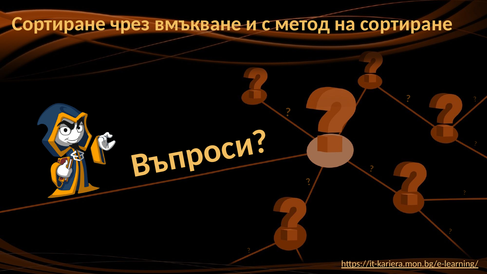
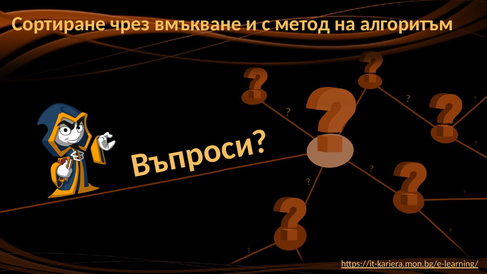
на сортиране: сортиране -> алгоритъм
